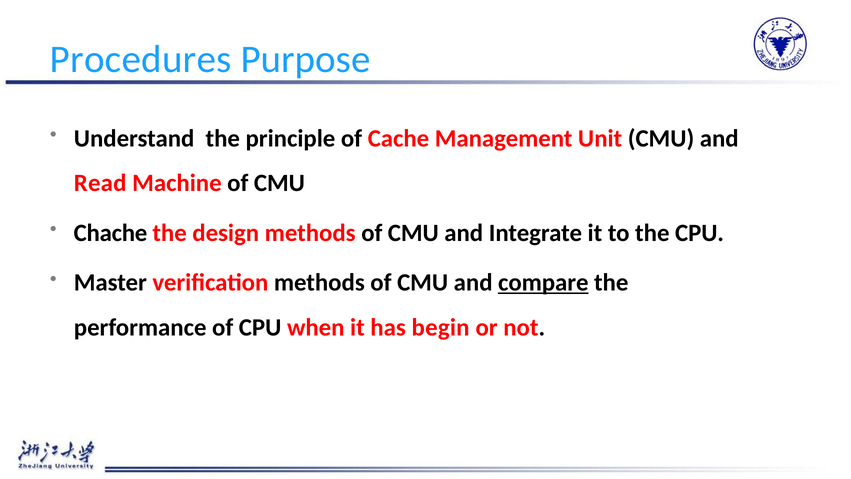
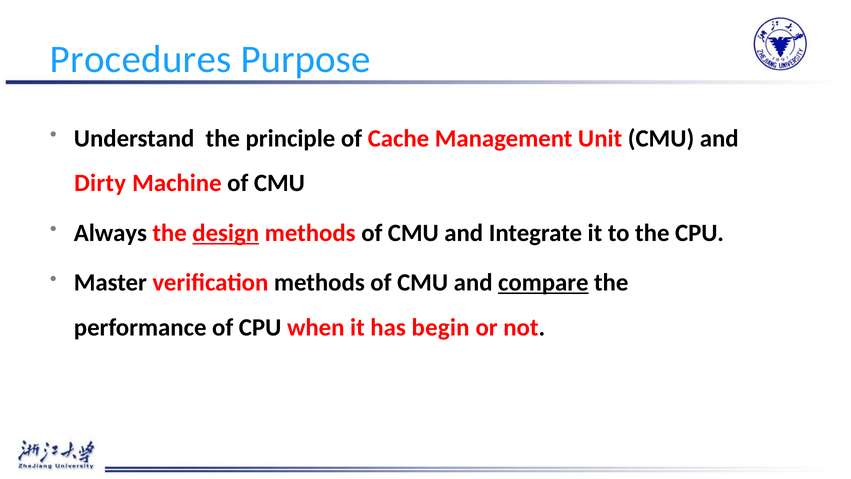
Read: Read -> Dirty
Chache: Chache -> Always
design underline: none -> present
